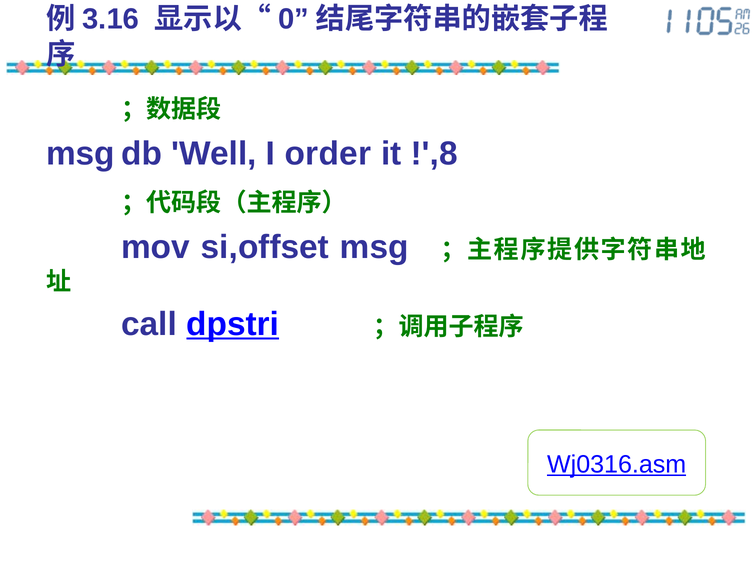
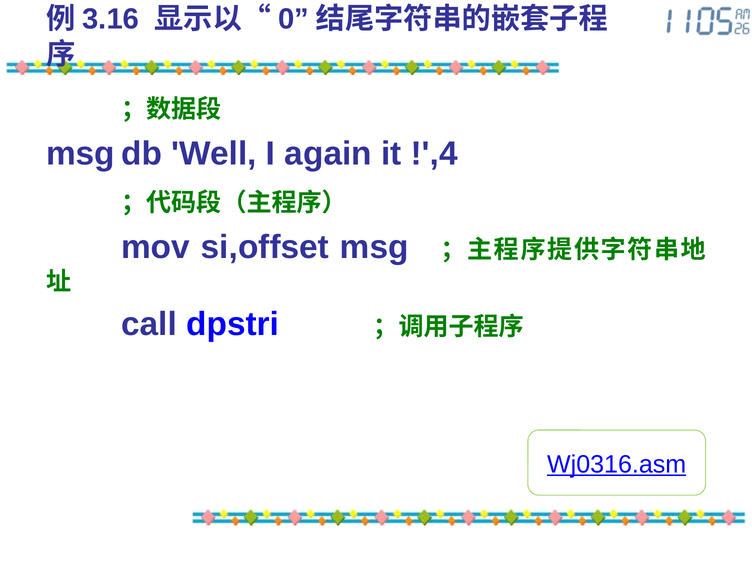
order: order -> again
!',8: !',8 -> !',4
dpstri underline: present -> none
